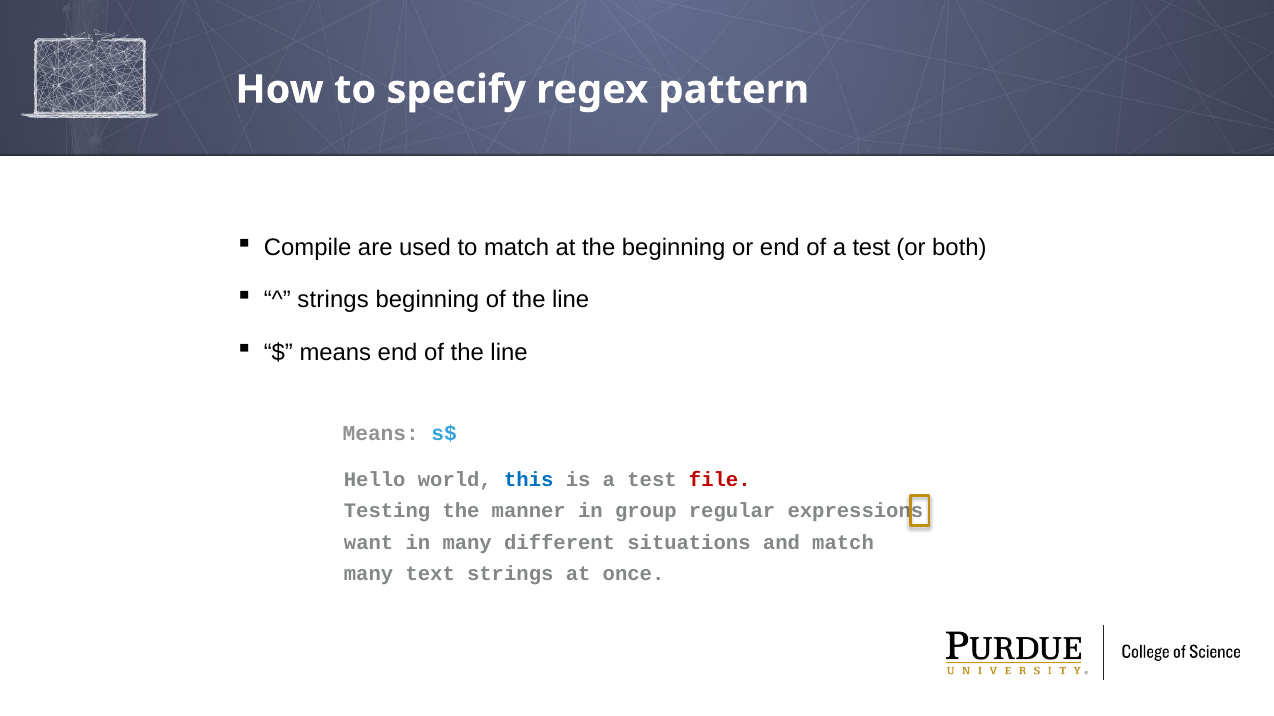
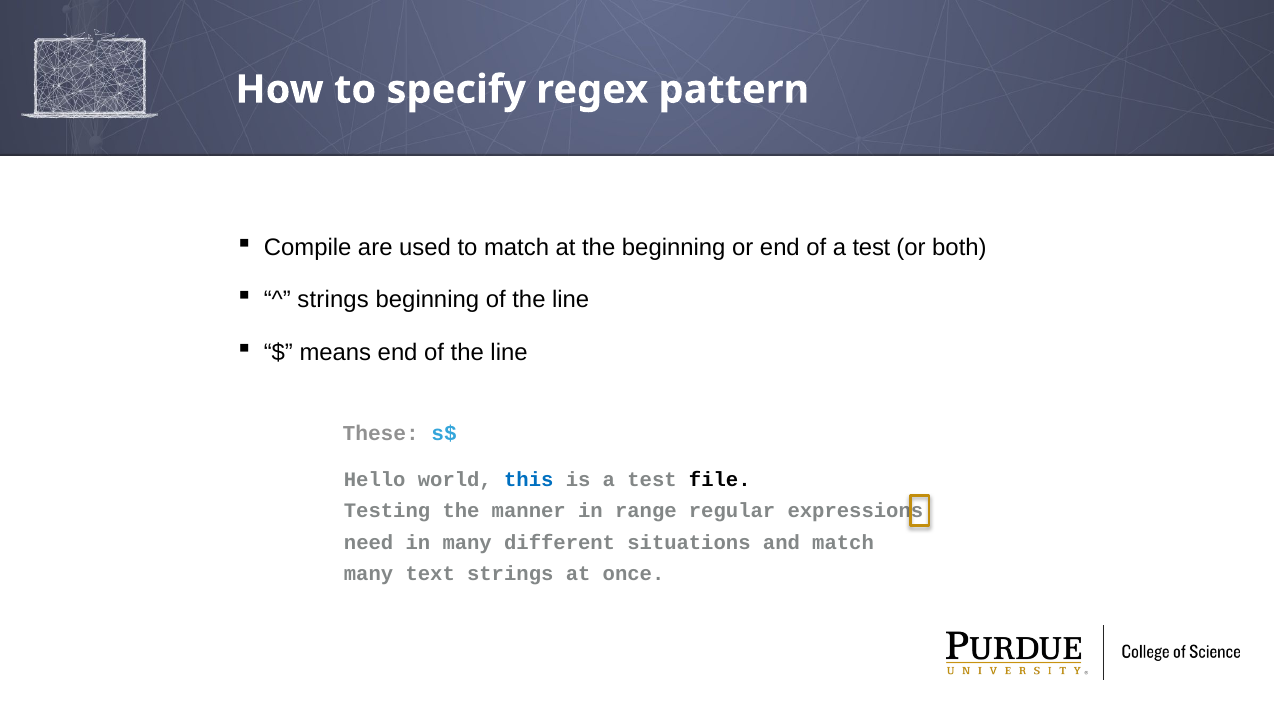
Means at (381, 434): Means -> These
file colour: red -> black
group: group -> range
want: want -> need
